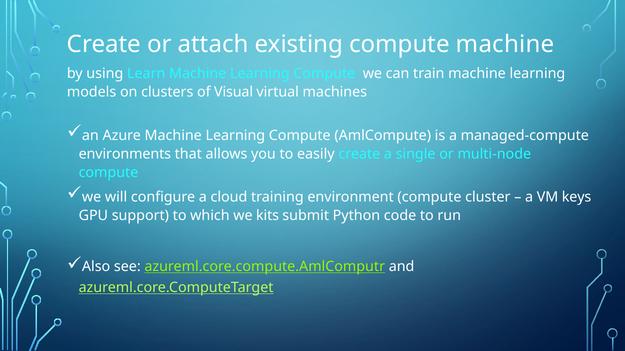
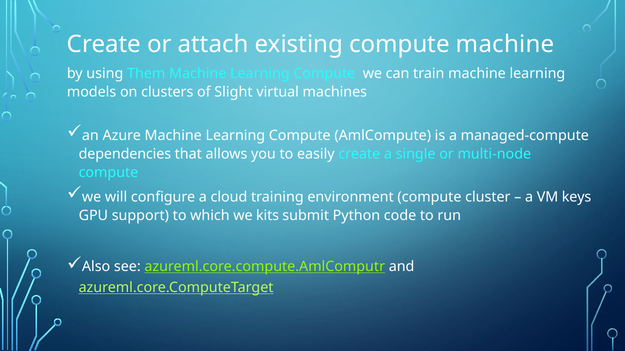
Learn: Learn -> Them
Visual: Visual -> Slight
environments: environments -> dependencies
